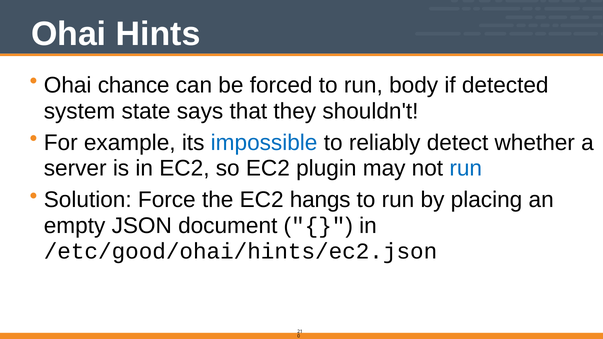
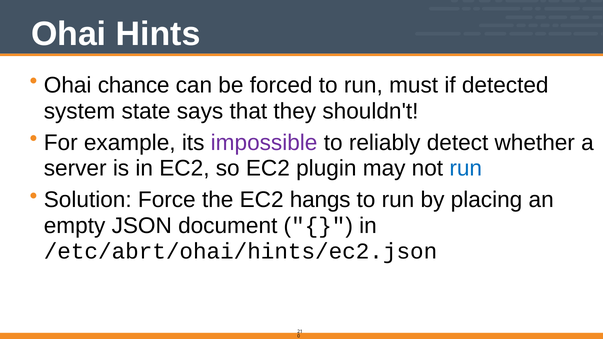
body: body -> must
impossible colour: blue -> purple
/etc/good/ohai/hints/ec2.json: /etc/good/ohai/hints/ec2.json -> /etc/abrt/ohai/hints/ec2.json
